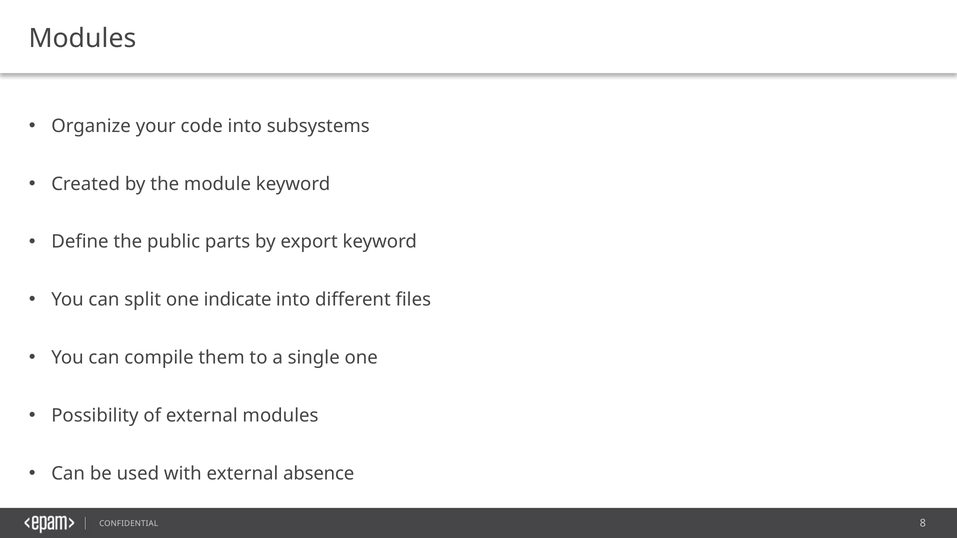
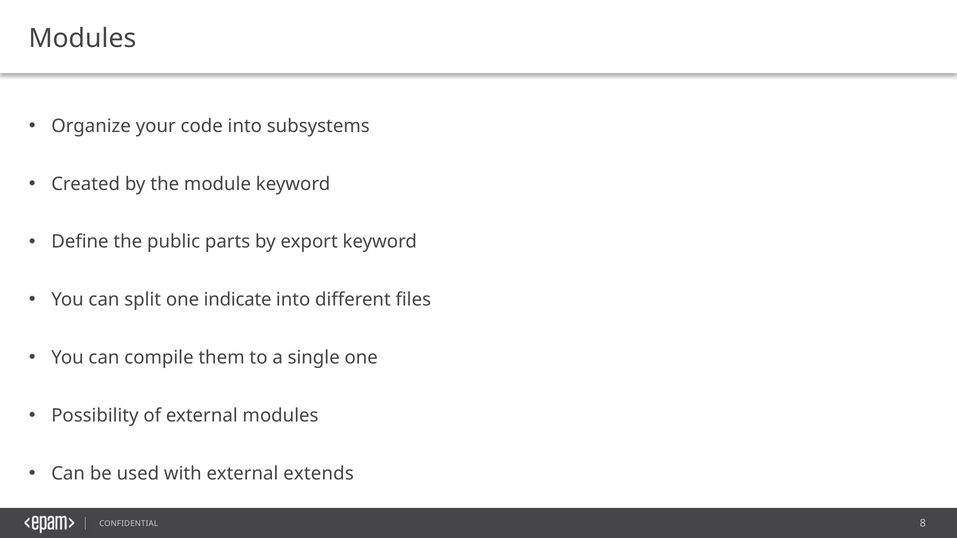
absence: absence -> extends
